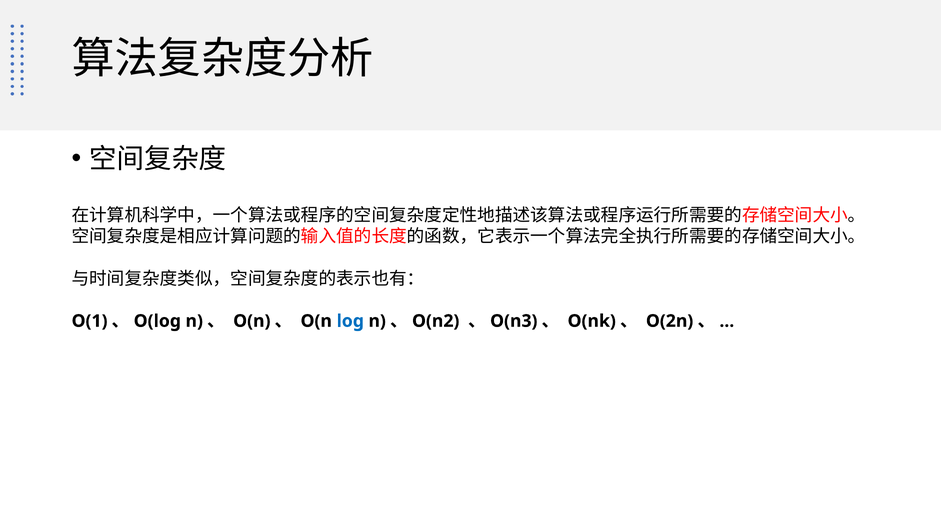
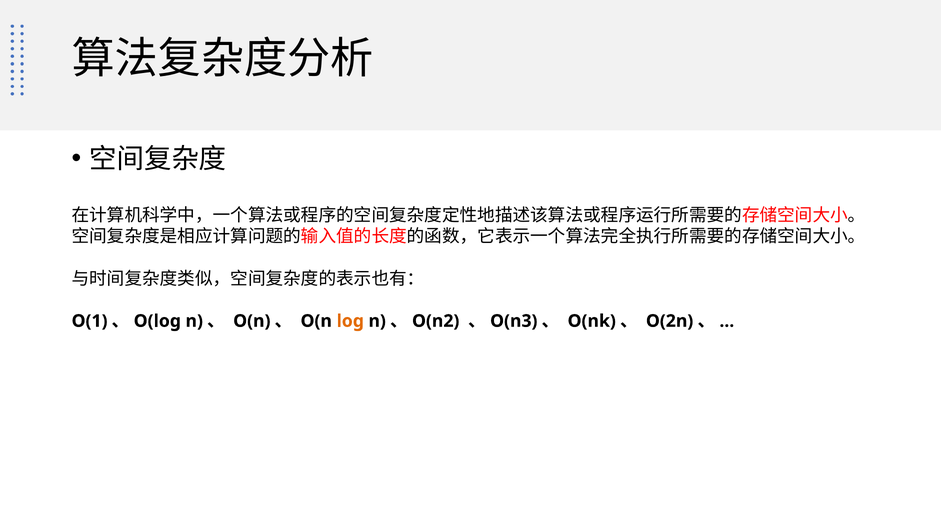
log colour: blue -> orange
